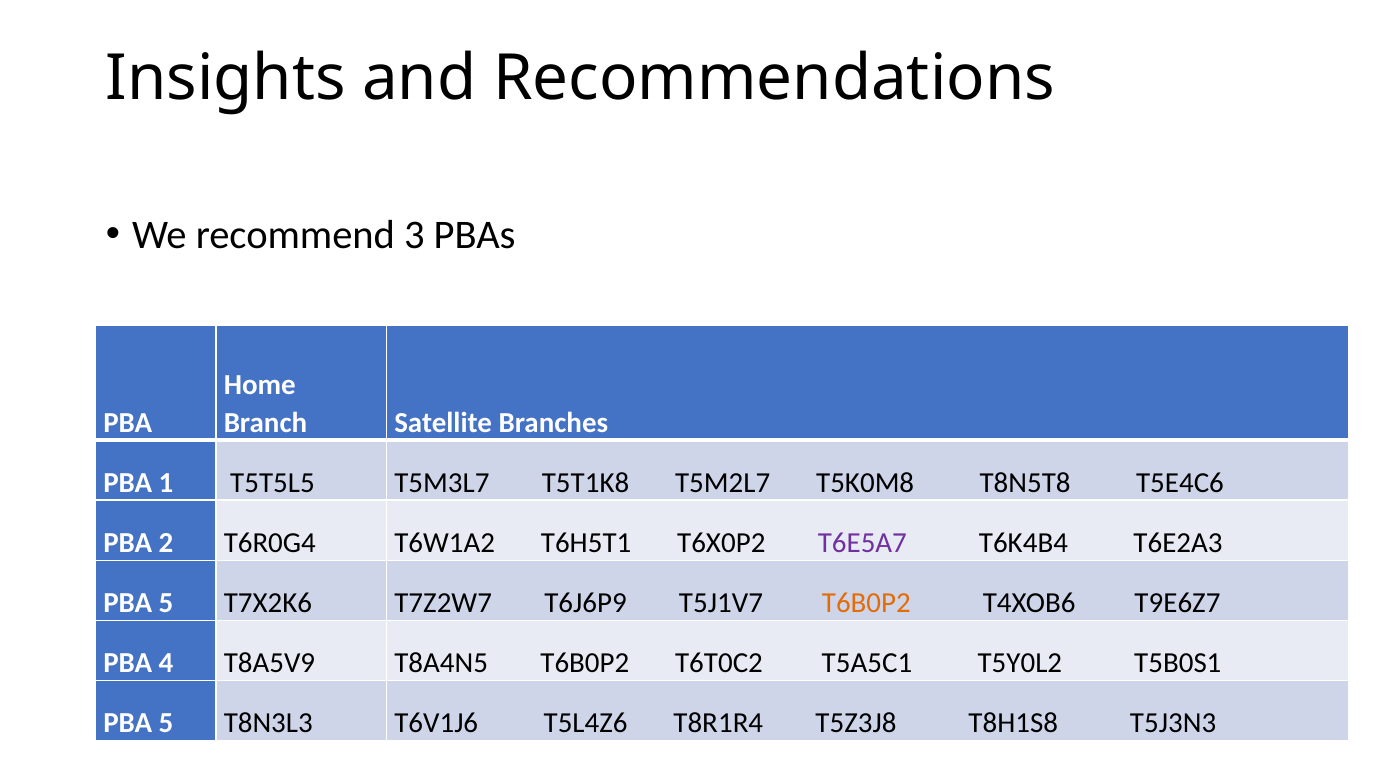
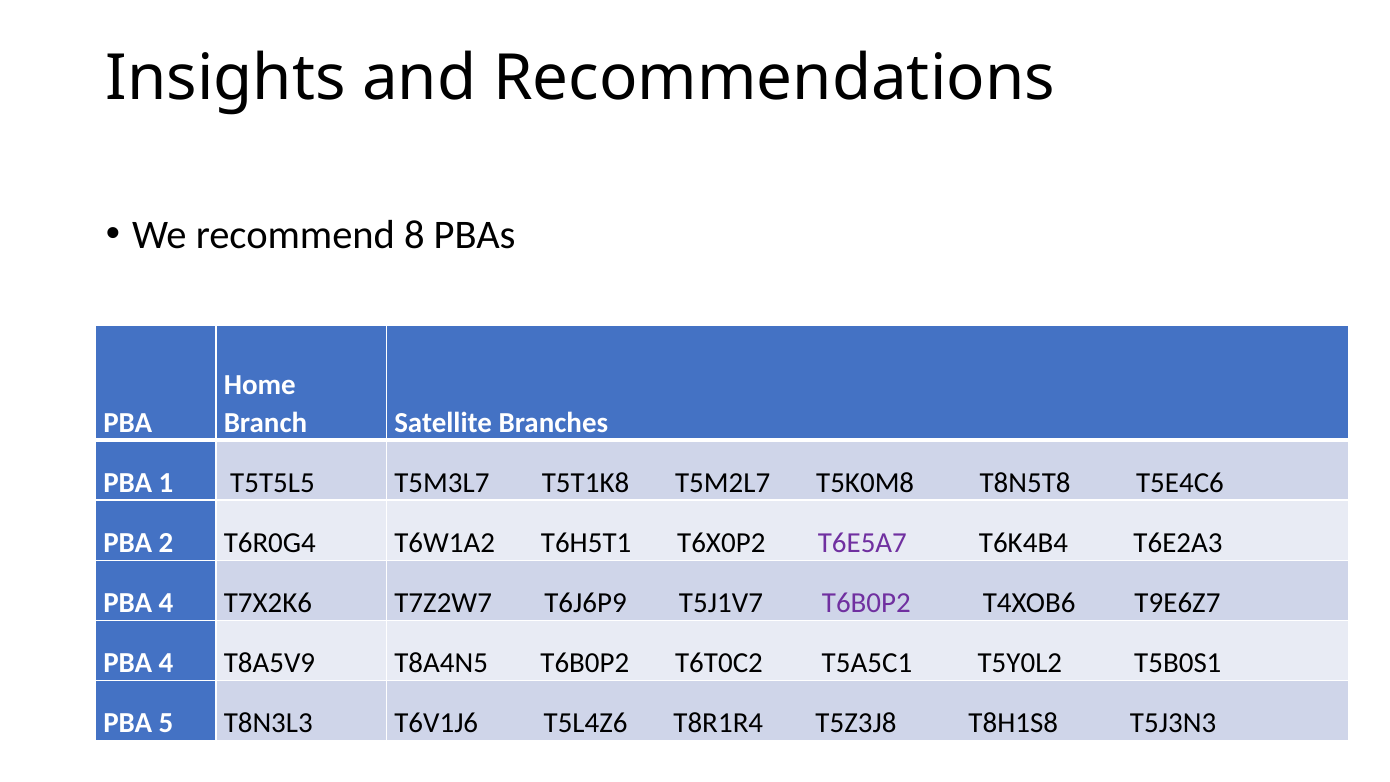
3: 3 -> 8
5 at (166, 603): 5 -> 4
T6B0P2 at (866, 603) colour: orange -> purple
